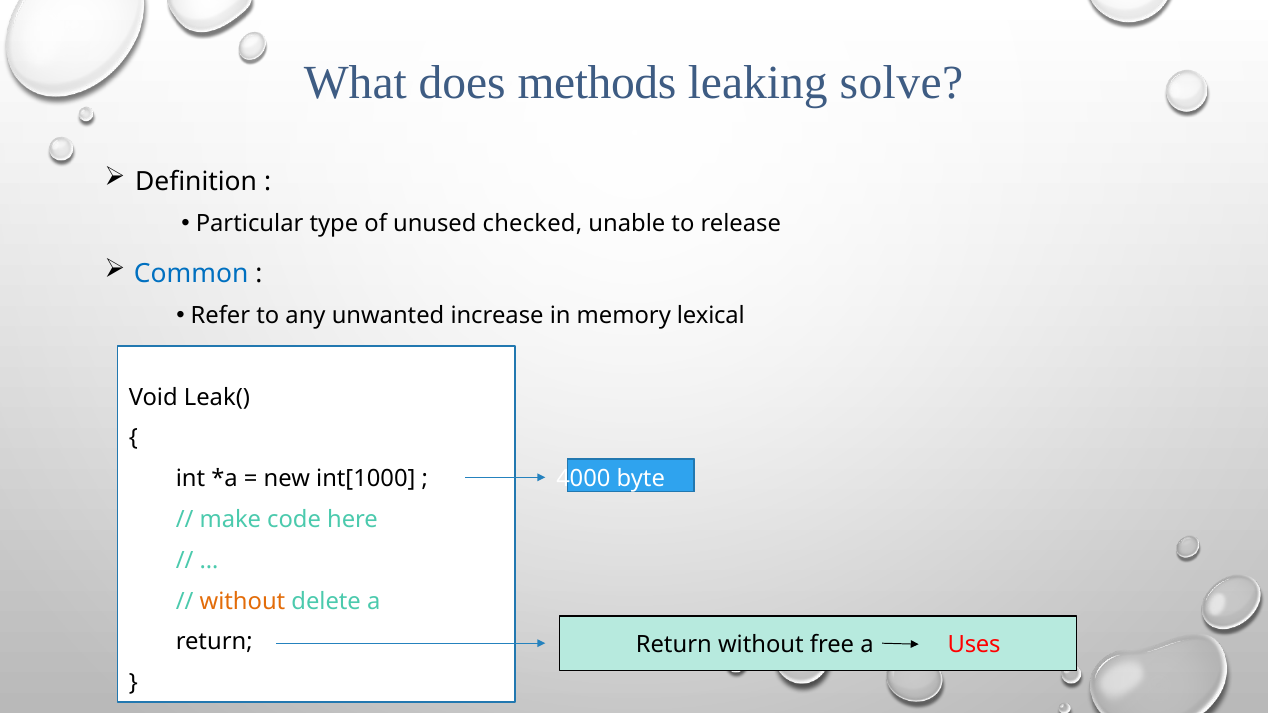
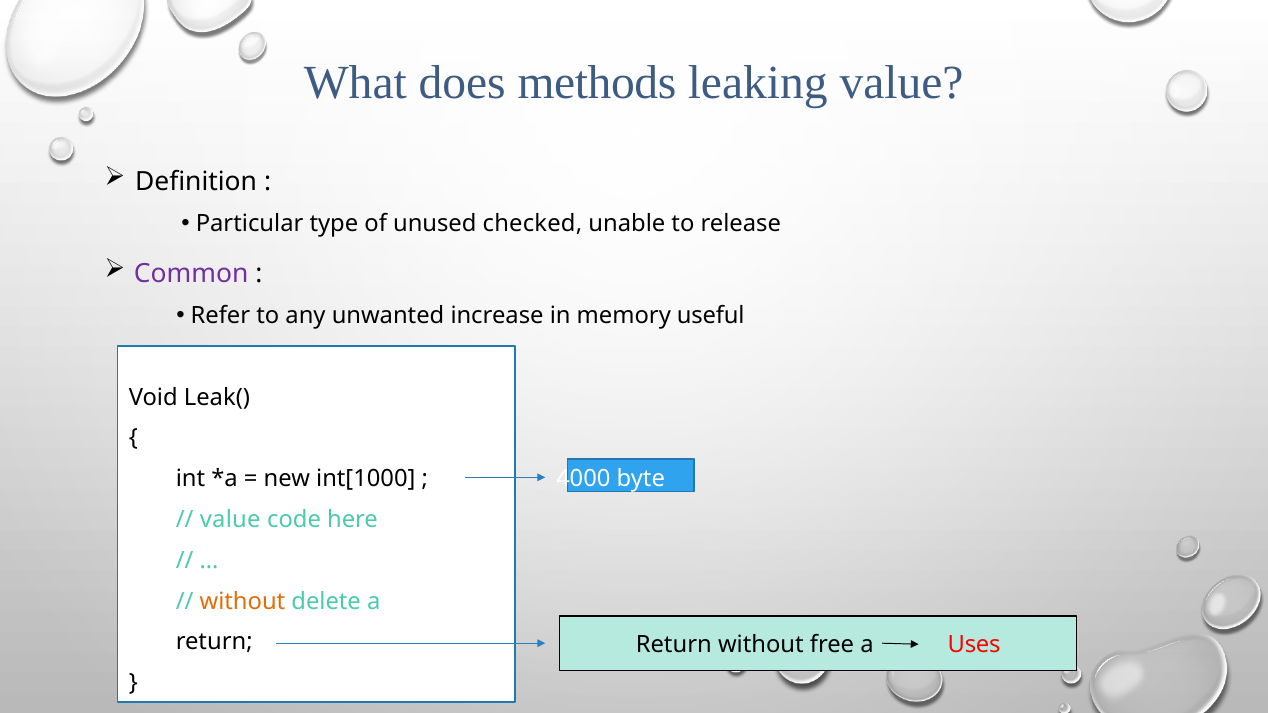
leaking solve: solve -> value
Common colour: blue -> purple
lexical: lexical -> useful
make at (230, 520): make -> value
